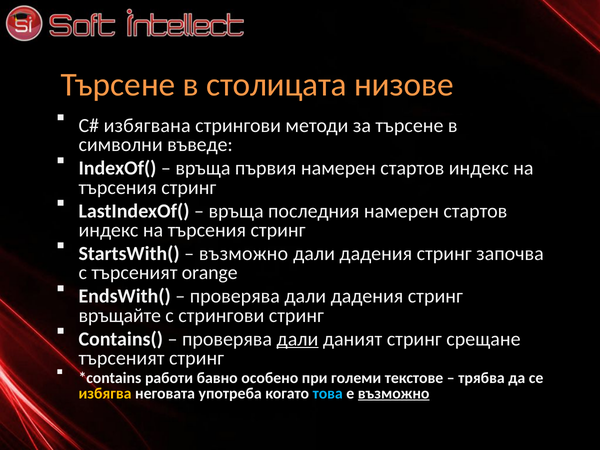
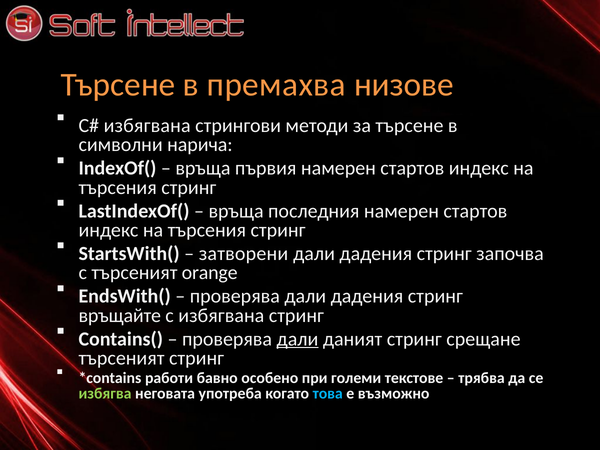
столицата: столицата -> премахва
въведе: въведе -> нарича
възможно at (244, 254): възможно -> затворени
с стрингови: стрингови -> избягвана
избягва colour: yellow -> light green
възможно at (394, 393) underline: present -> none
